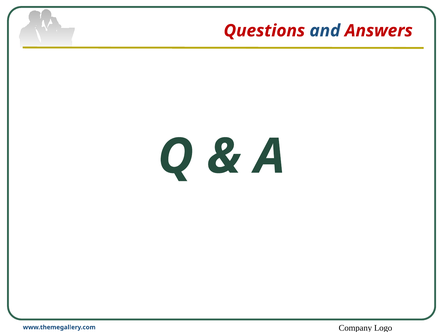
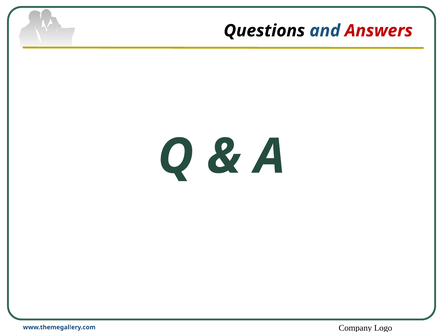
Questions colour: red -> black
